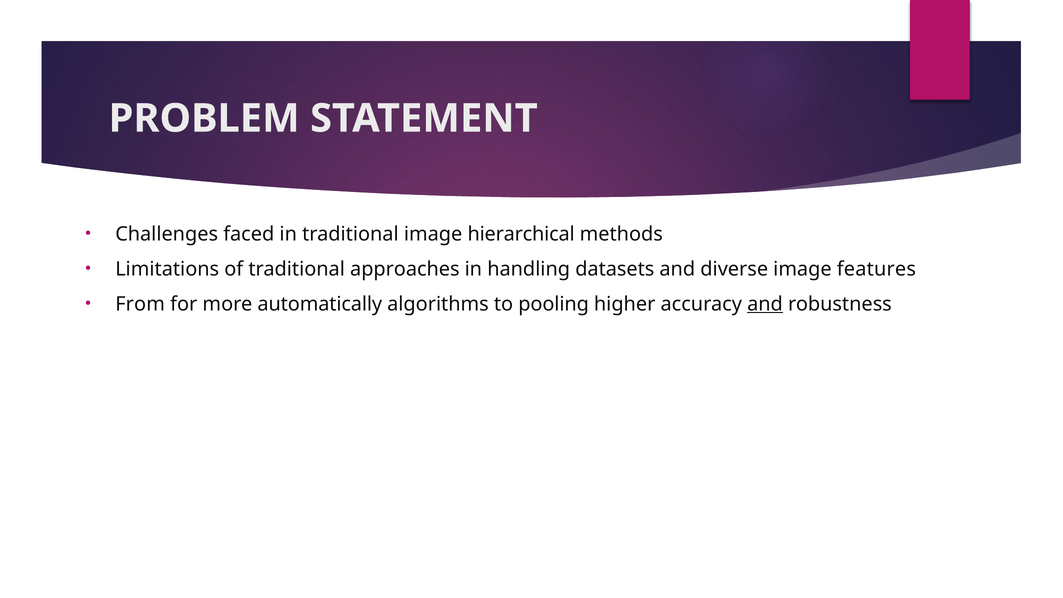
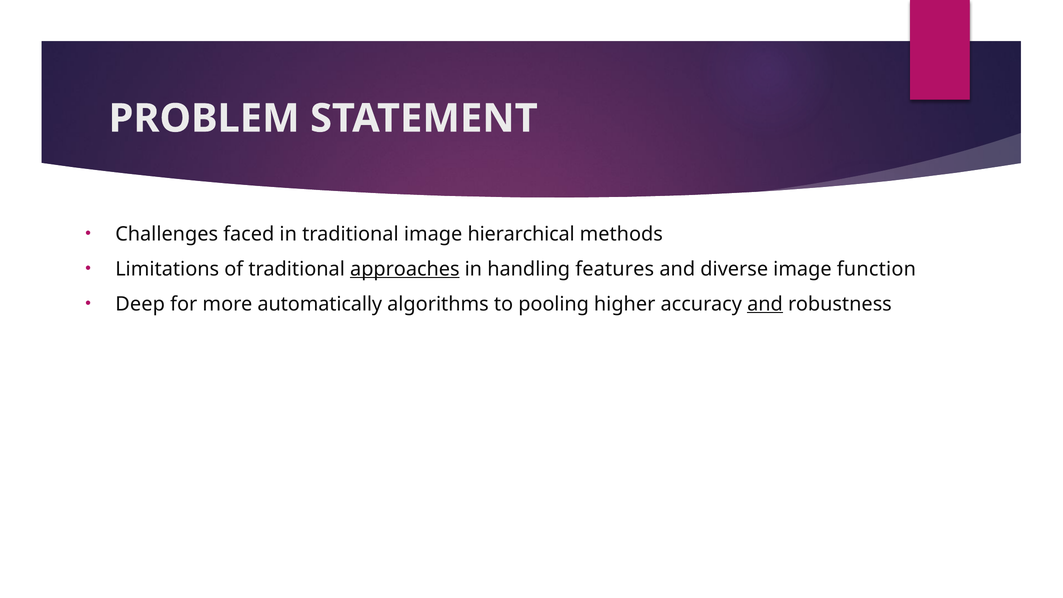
approaches underline: none -> present
datasets: datasets -> features
features: features -> function
From: From -> Deep
